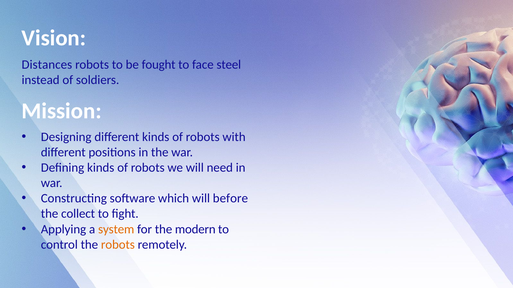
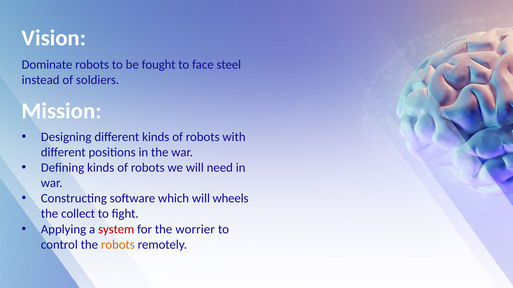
Distances: Distances -> Dominate
before: before -> wheels
system colour: orange -> red
modern: modern -> worrier
